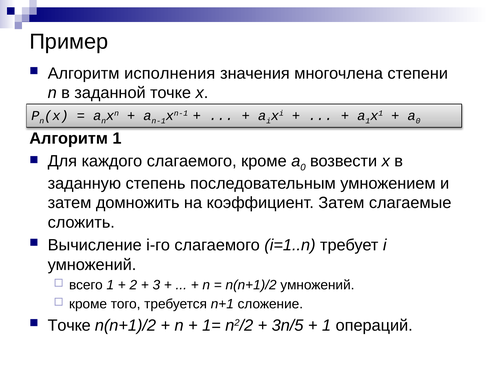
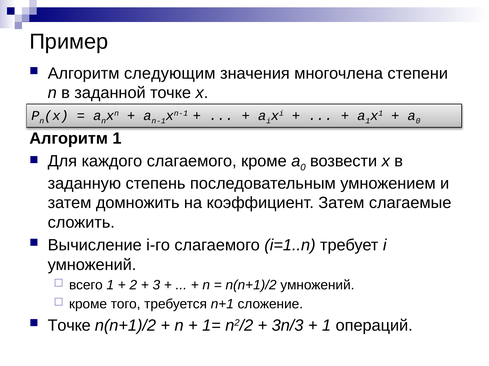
исполнения: исполнения -> следующим
3n/5: 3n/5 -> 3n/3
